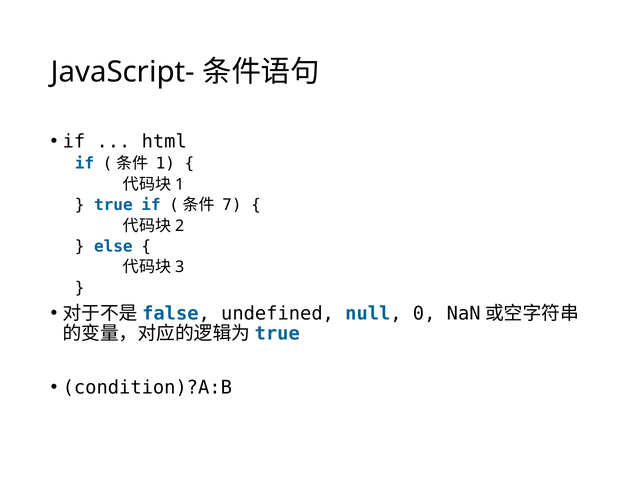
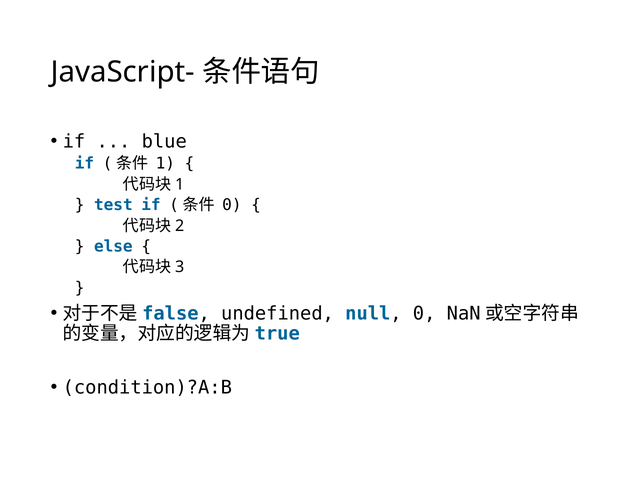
html: html -> blue
true: true -> test
7 at (232, 205): 7 -> 0
